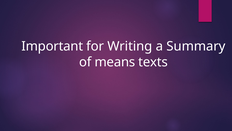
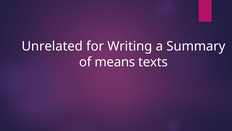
Important: Important -> Unrelated
